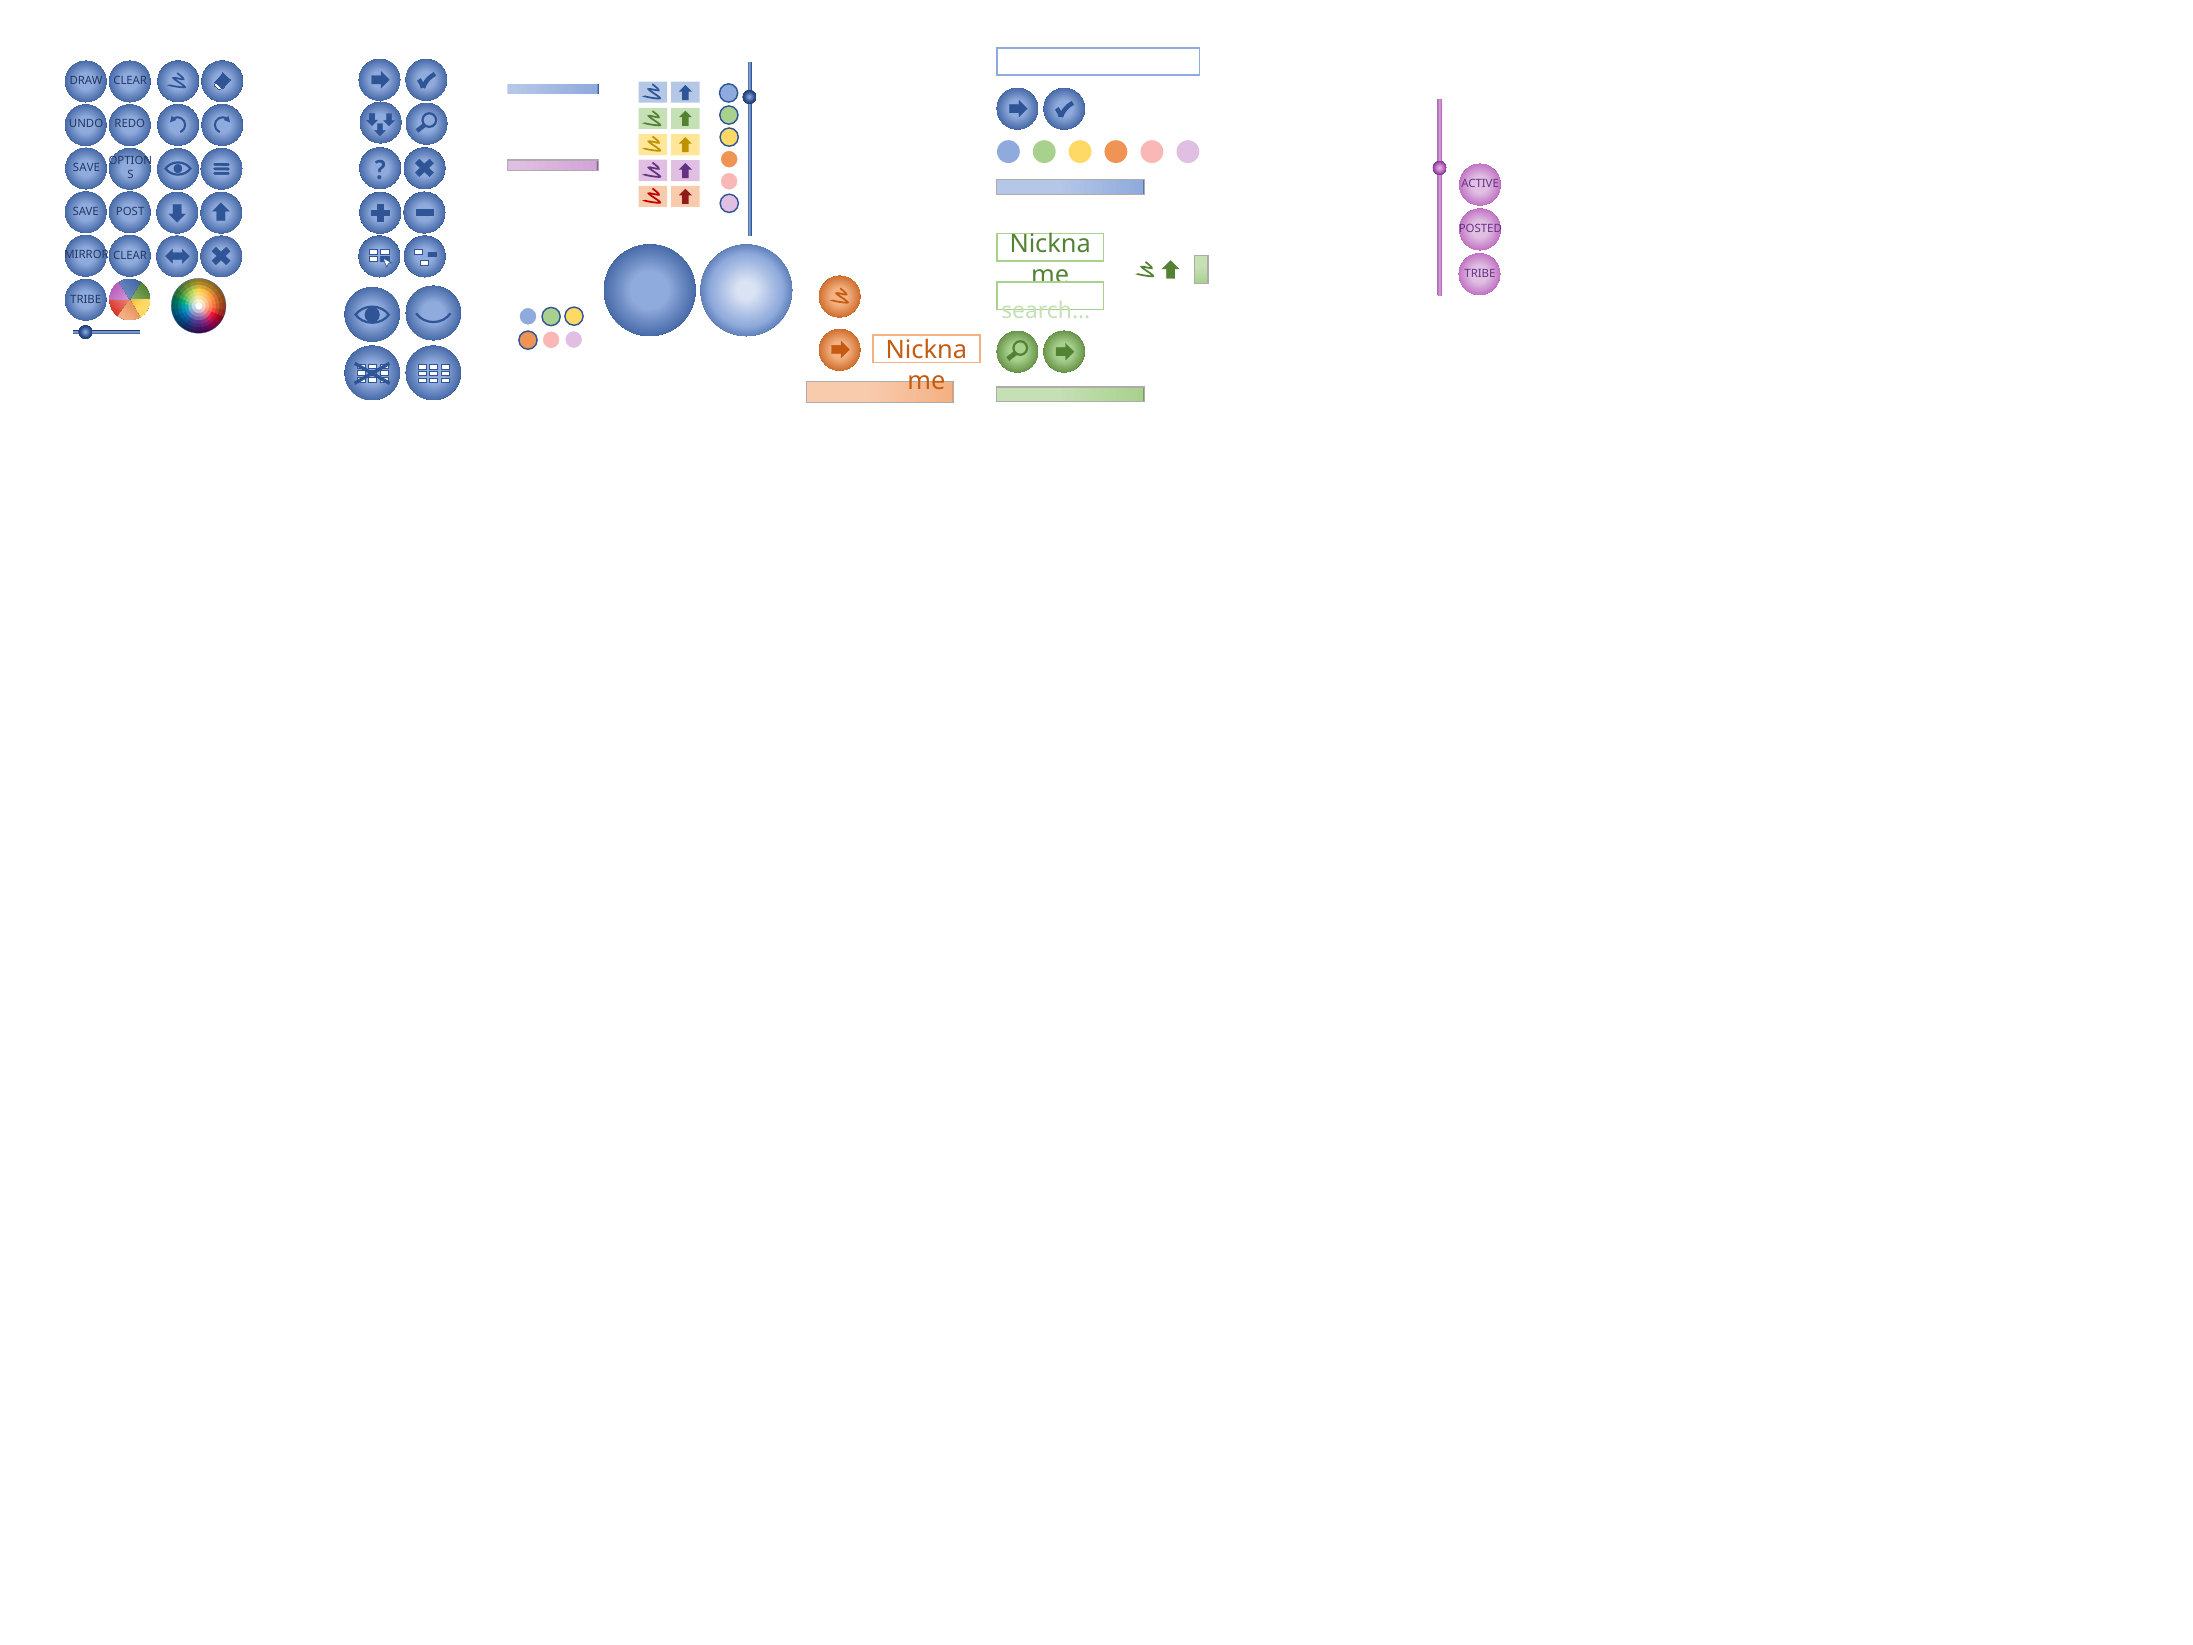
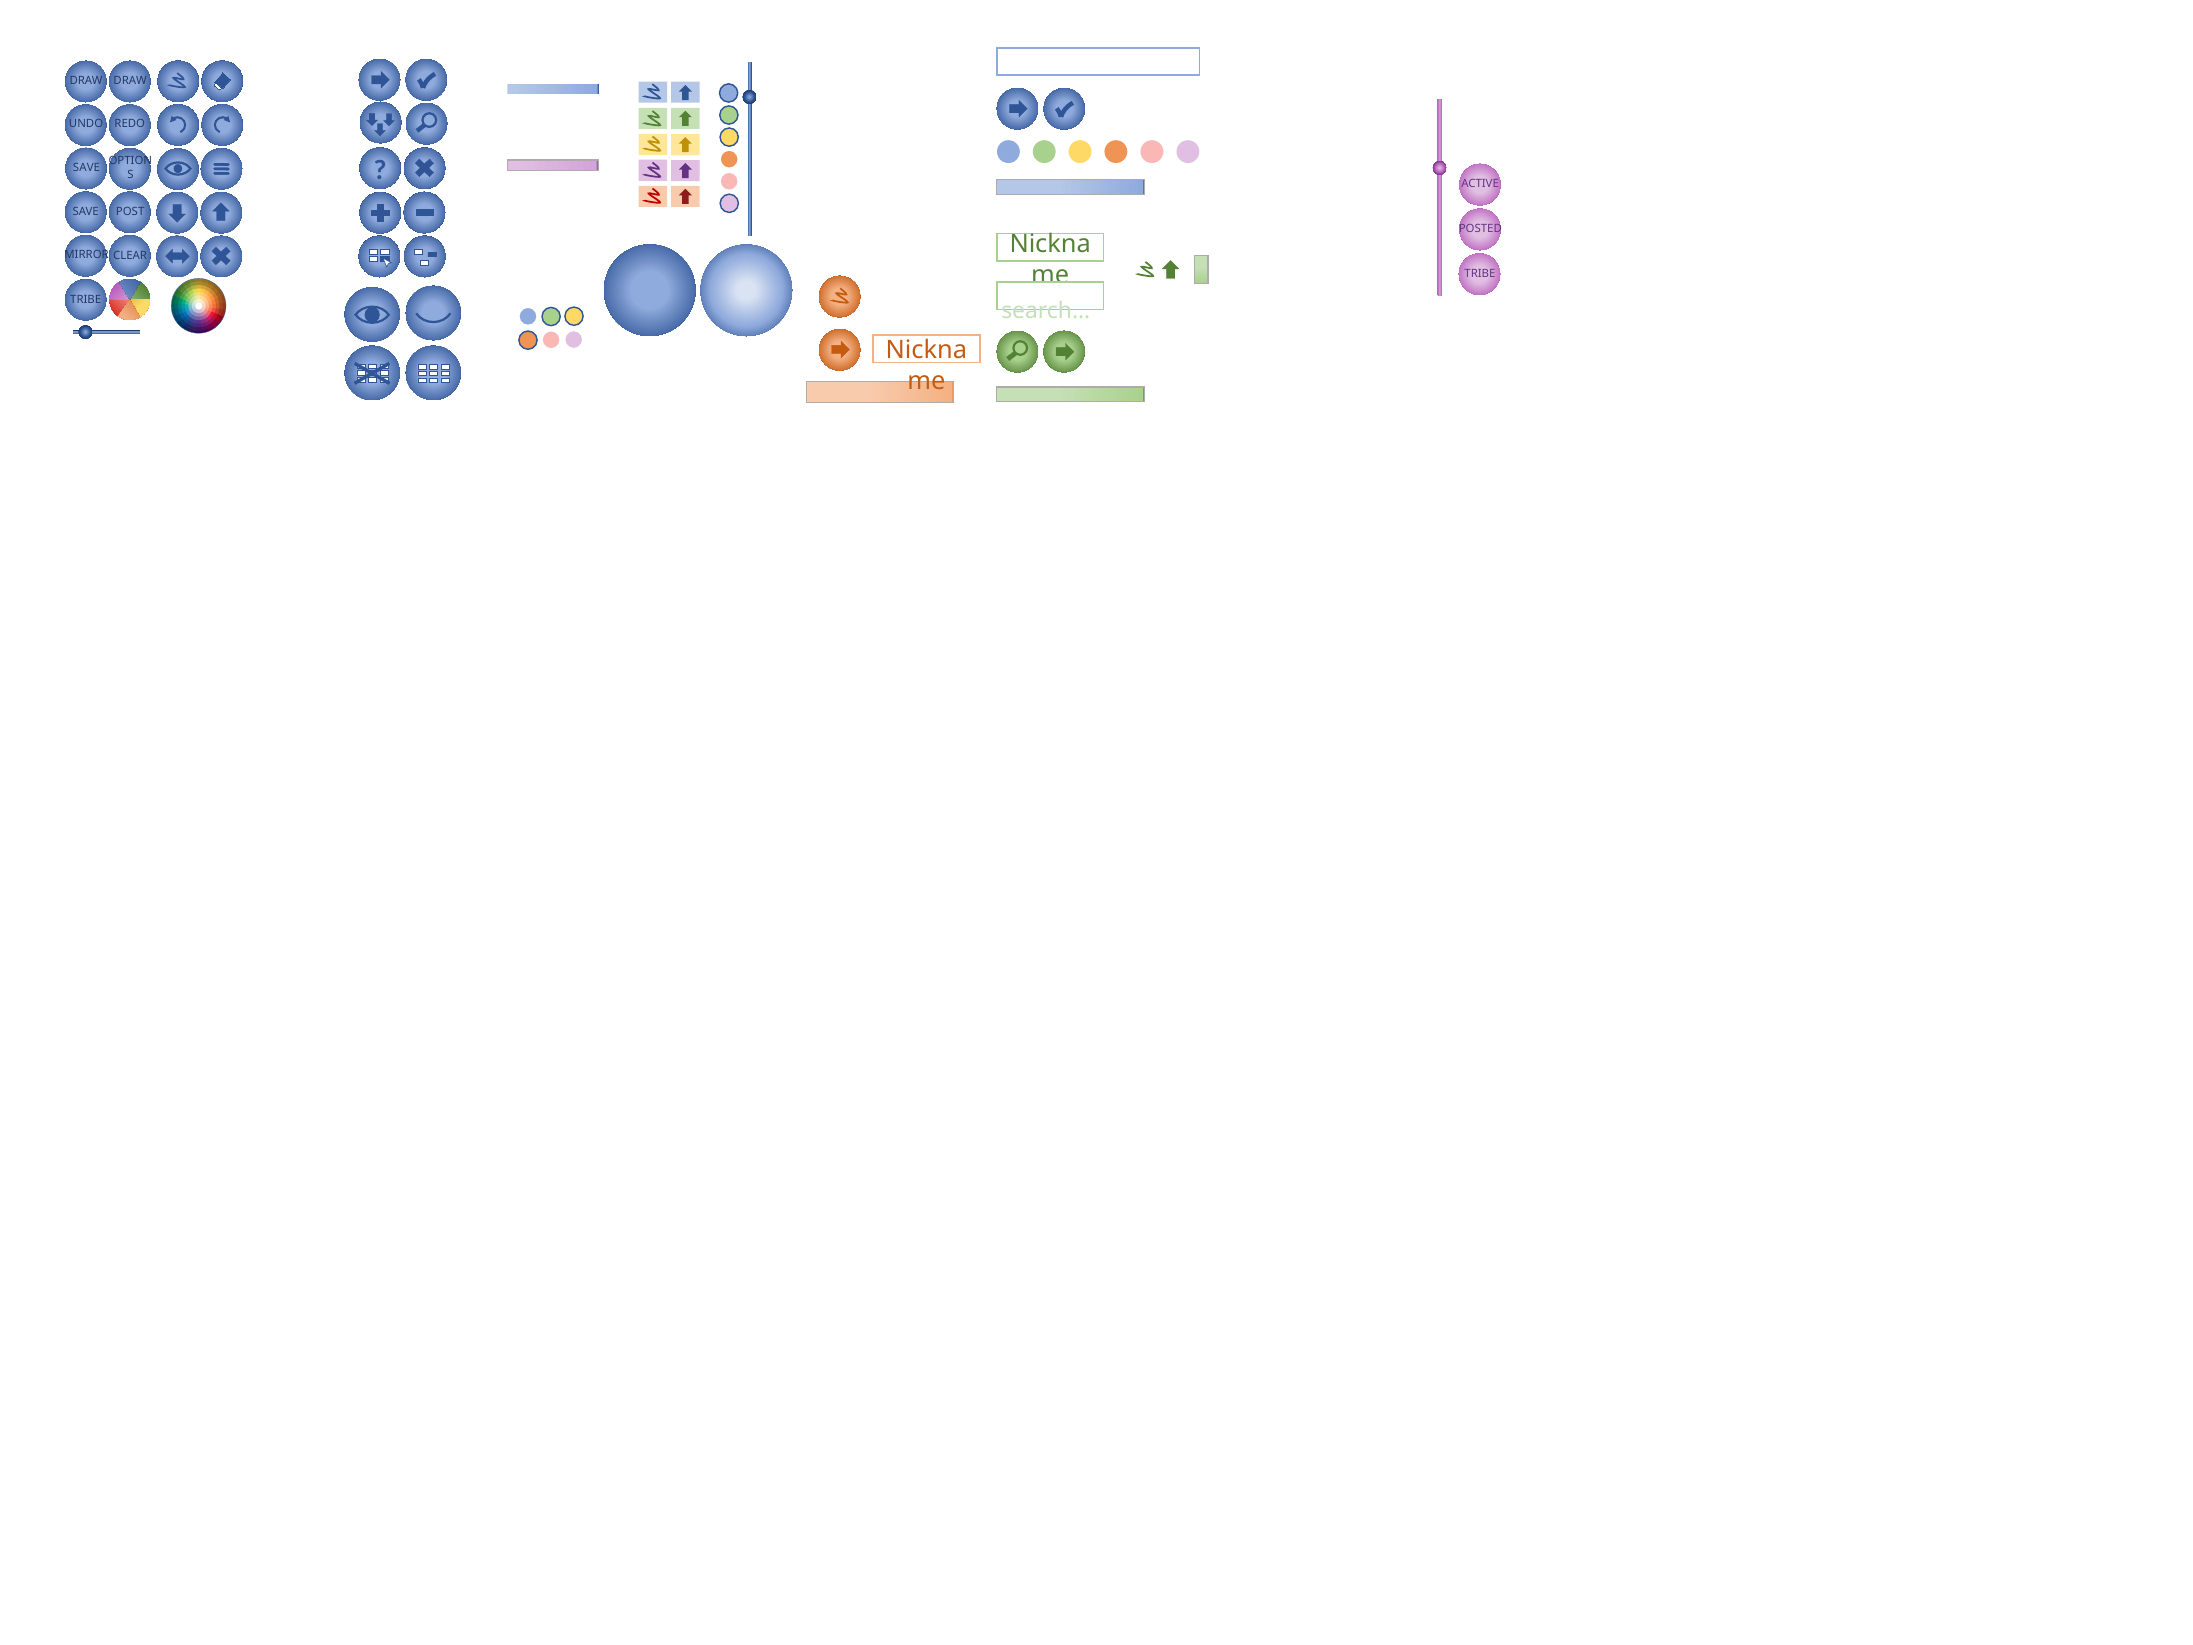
DRAW CLEAR: CLEAR -> DRAW
